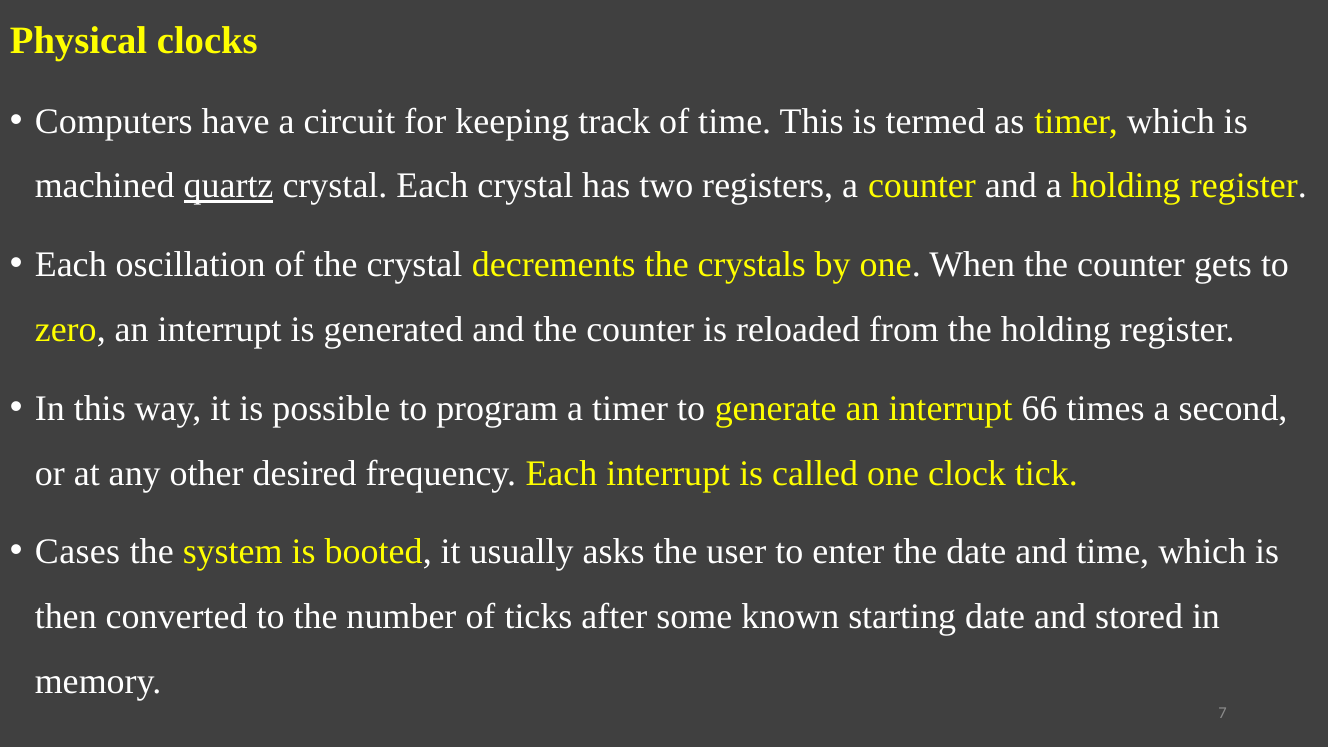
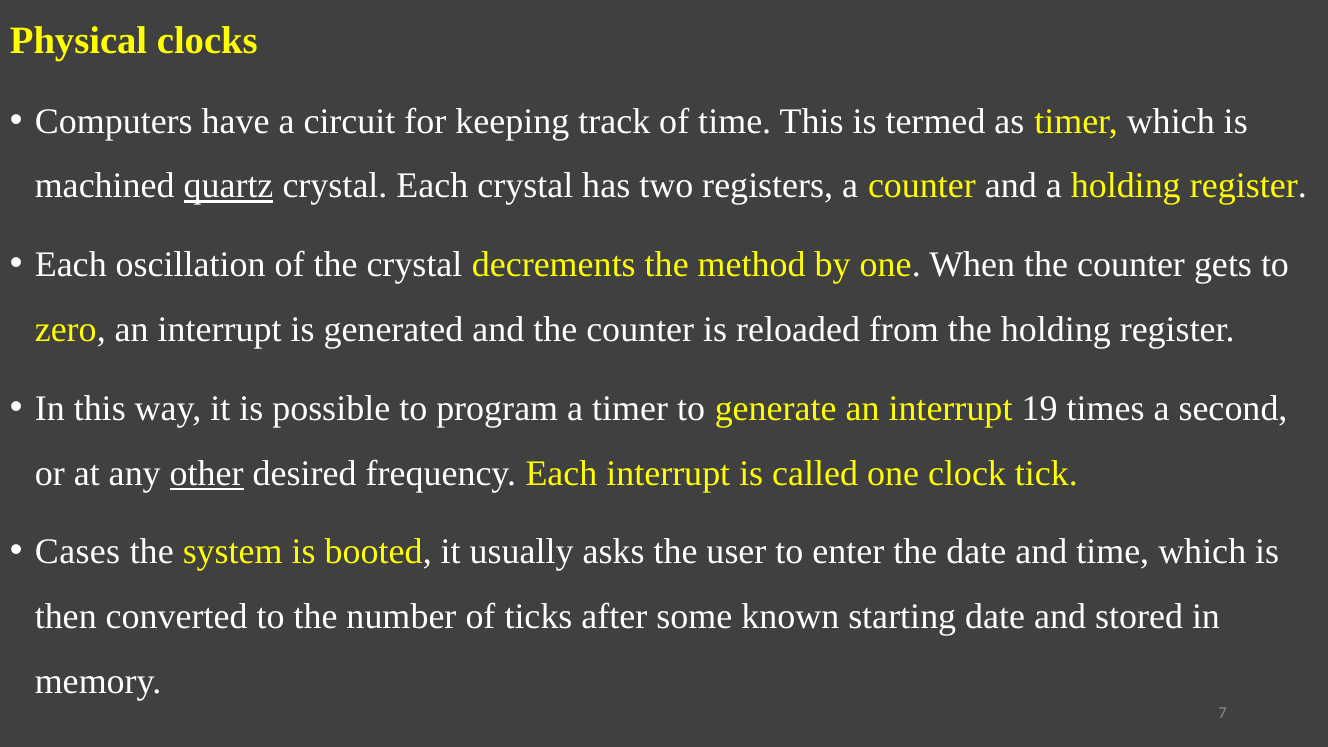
crystals: crystals -> method
66: 66 -> 19
other underline: none -> present
